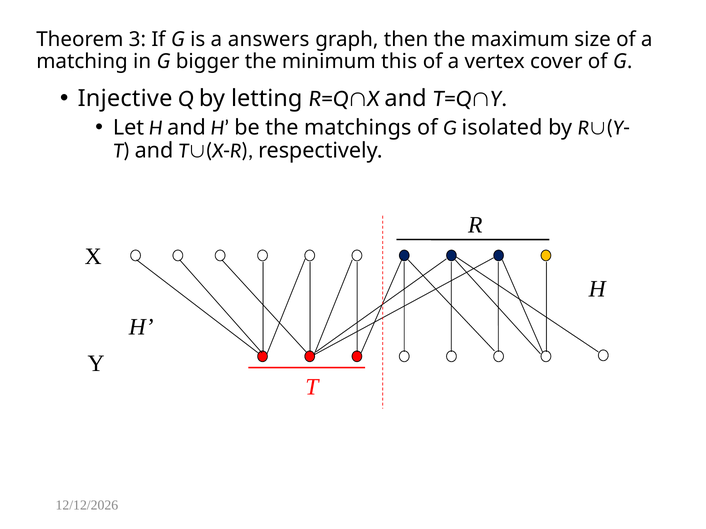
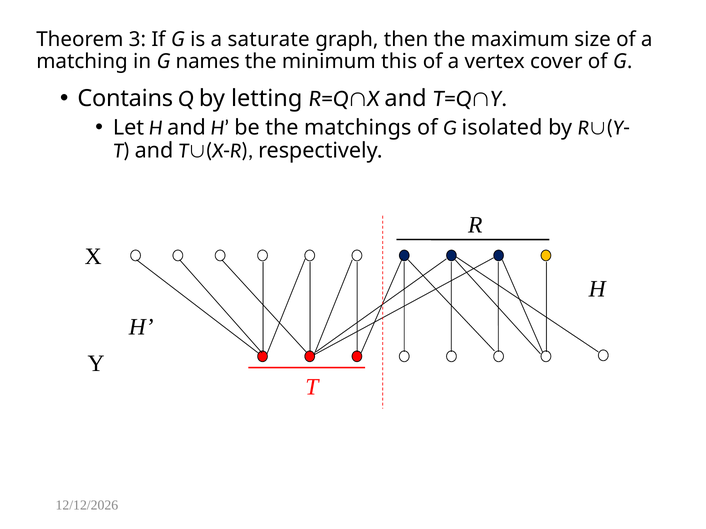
answers: answers -> saturate
bigger: bigger -> names
Injective: Injective -> Contains
